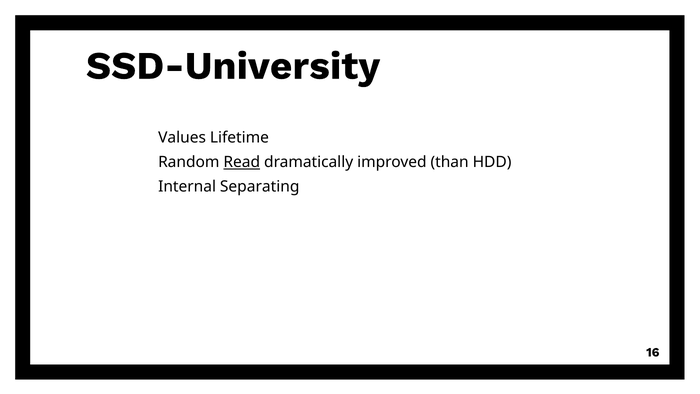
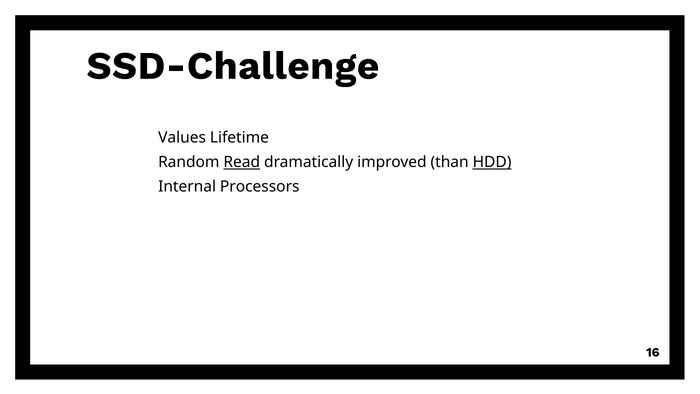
SSD-University: SSD-University -> SSD-Challenge
HDD underline: none -> present
Separating: Separating -> Processors
